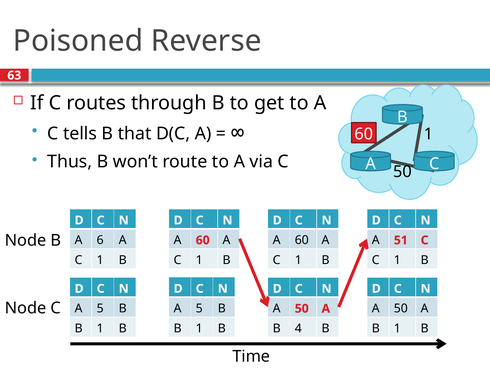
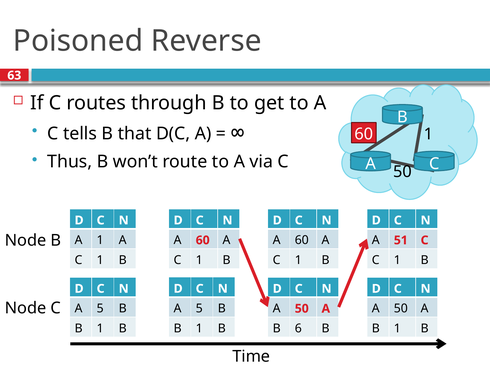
A 6: 6 -> 1
B 4: 4 -> 6
